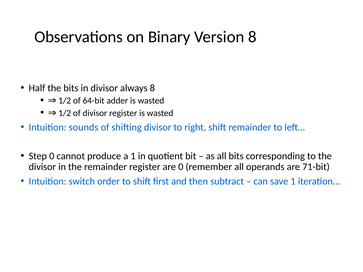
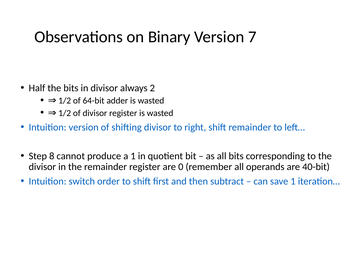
Version 8: 8 -> 7
always 8: 8 -> 2
Intuition sounds: sounds -> version
Step 0: 0 -> 8
71-bit: 71-bit -> 40-bit
